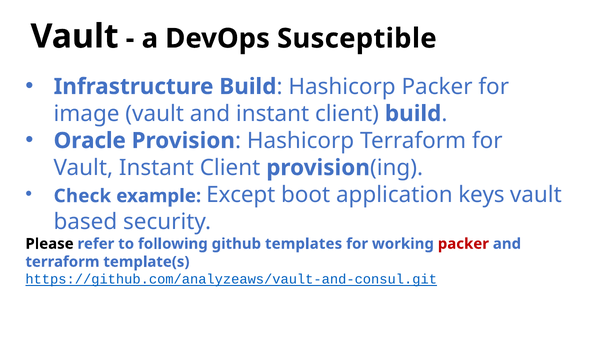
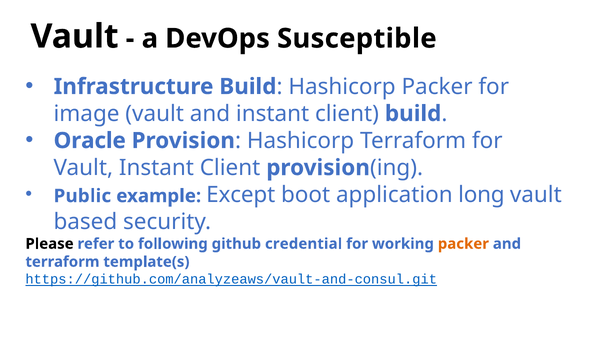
Check: Check -> Public
keys: keys -> long
templates: templates -> credential
packer at (463, 243) colour: red -> orange
